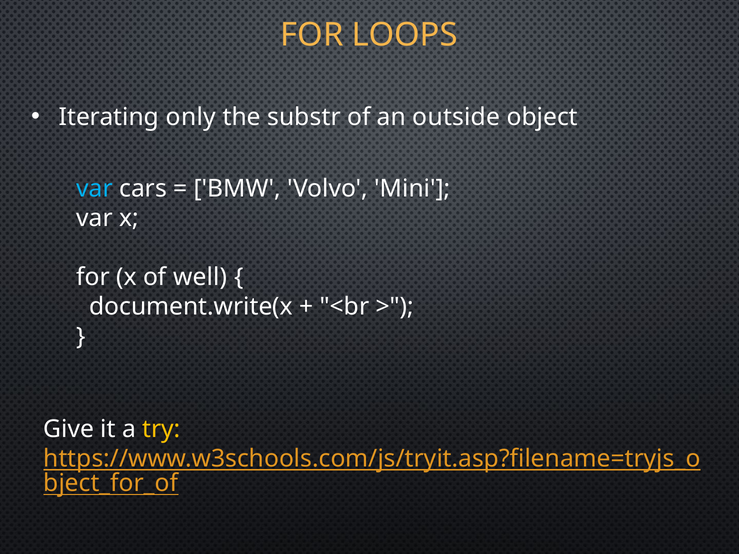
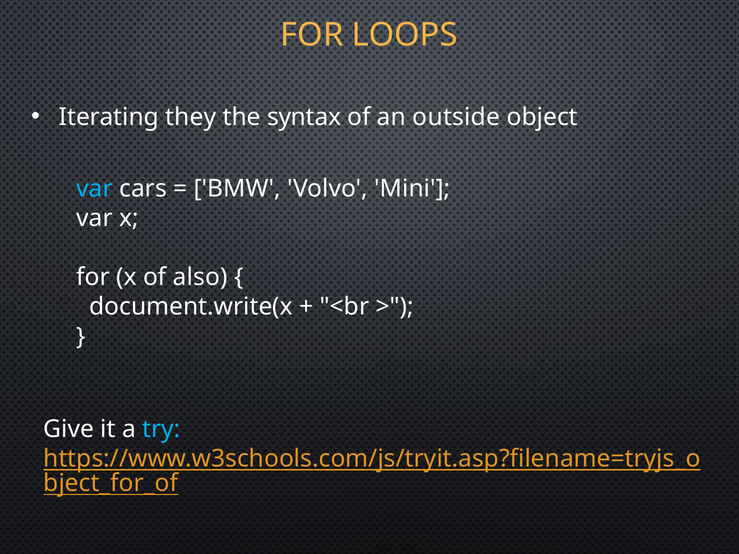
only: only -> they
substr: substr -> syntax
well: well -> also
try colour: yellow -> light blue
